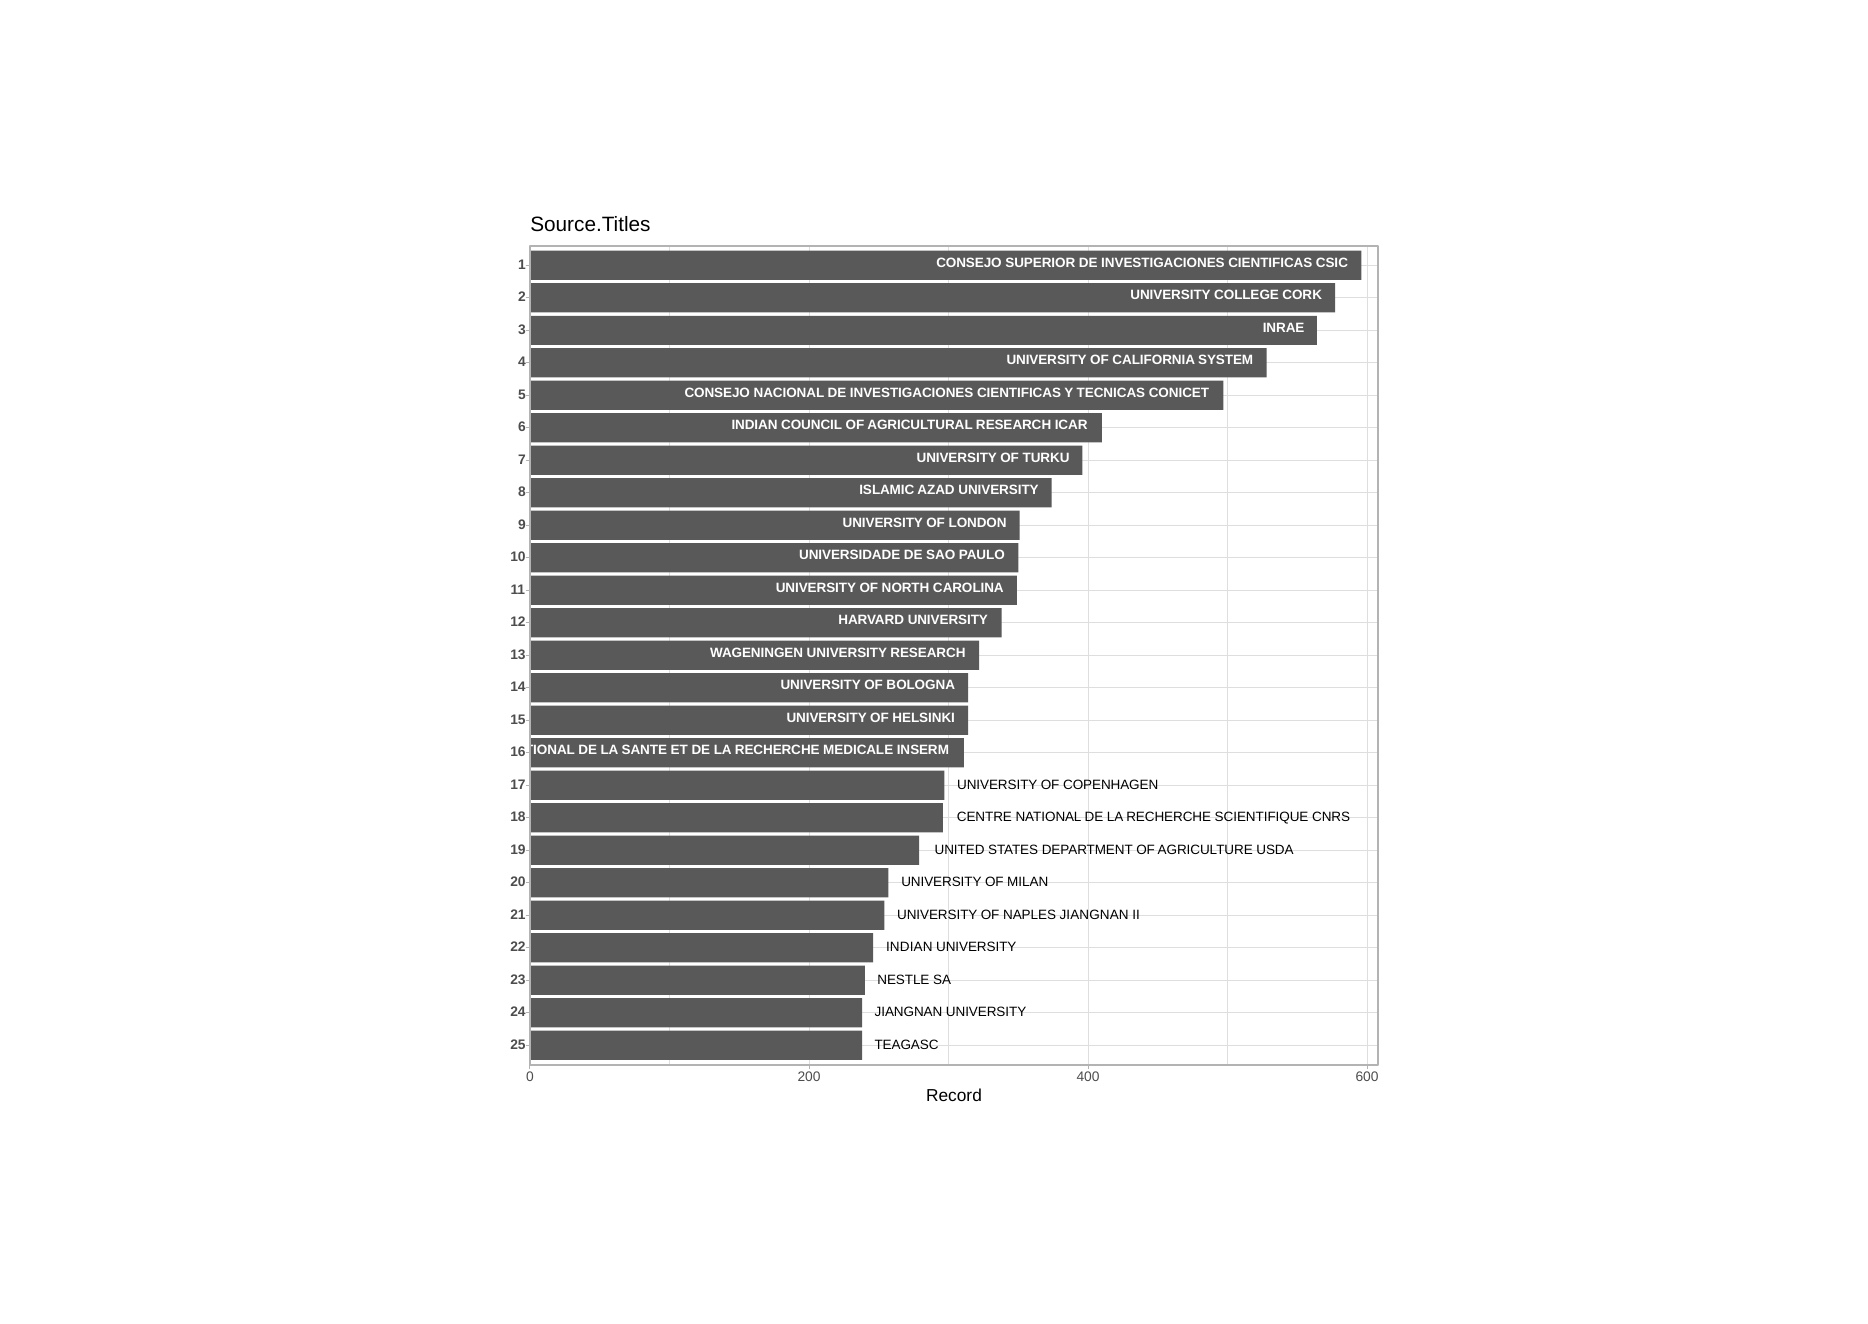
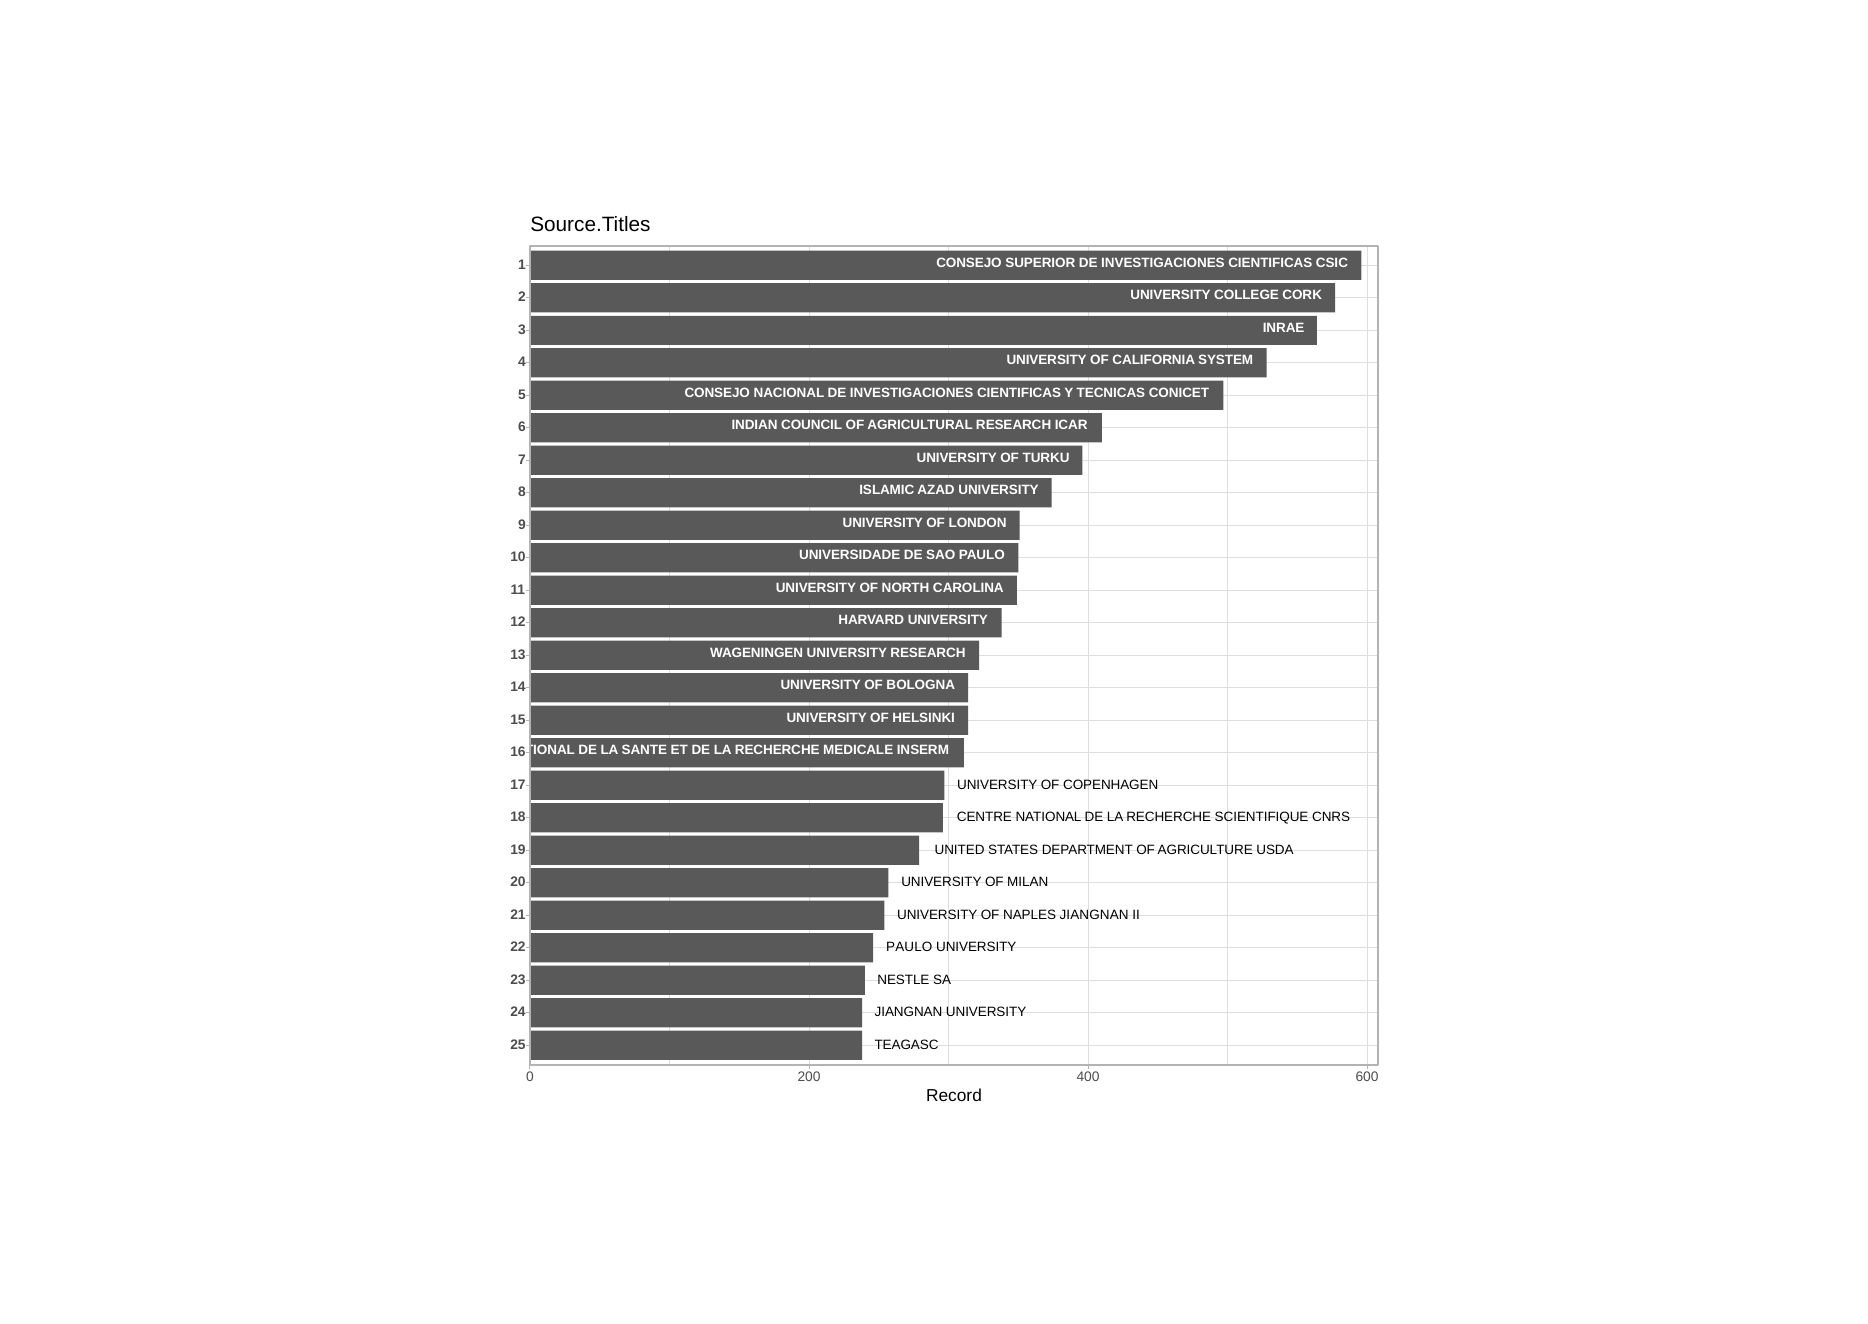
INDIAN at (909, 948): INDIAN -> PAULO
